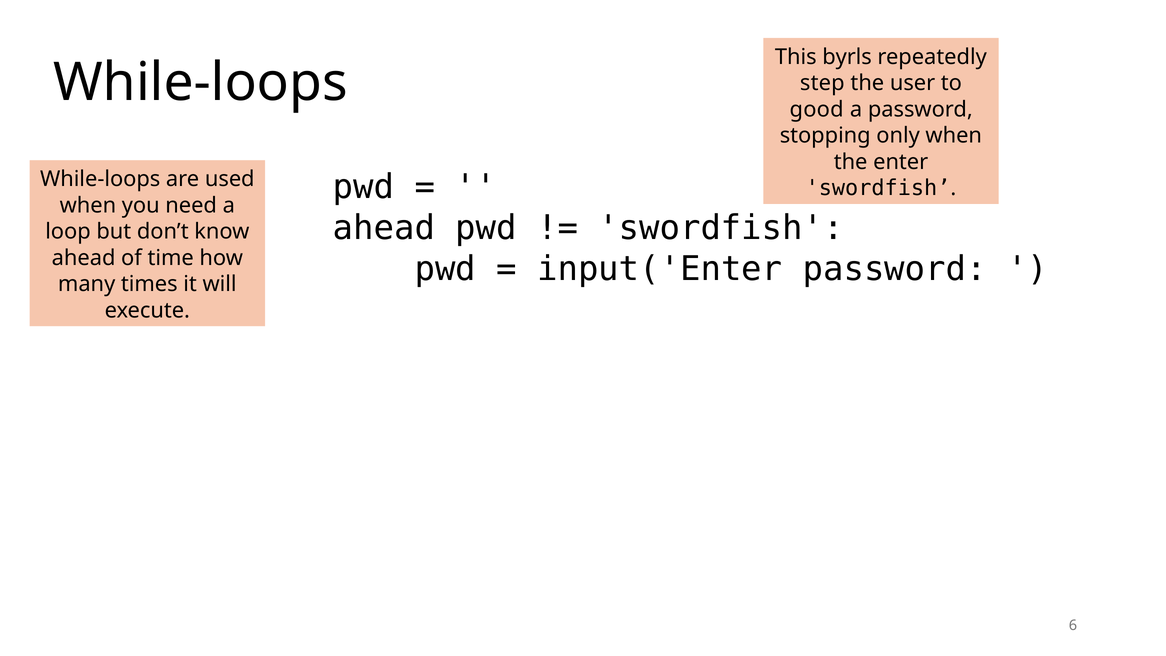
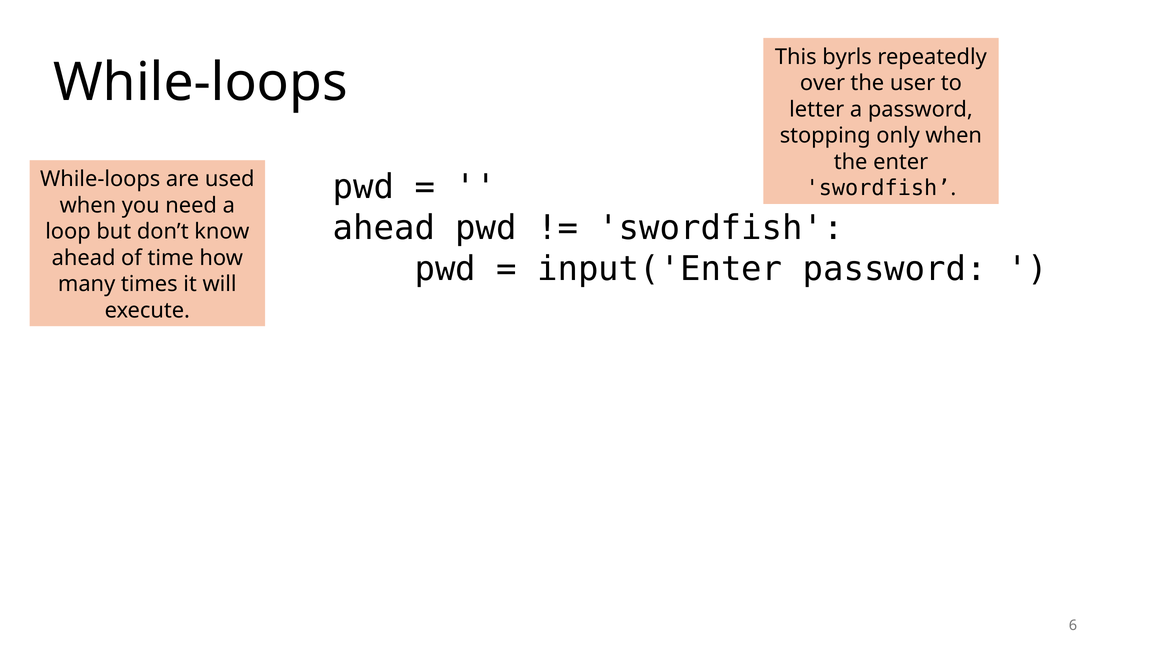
step: step -> over
good: good -> letter
